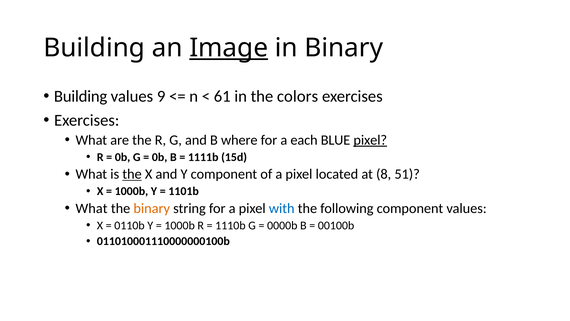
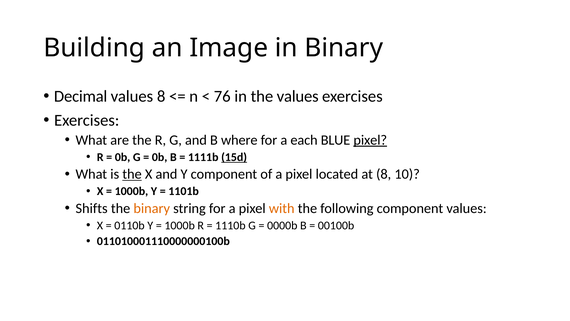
Image underline: present -> none
Building at (81, 96): Building -> Decimal
values 9: 9 -> 8
61: 61 -> 76
the colors: colors -> values
15d underline: none -> present
51: 51 -> 10
What at (92, 208): What -> Shifts
with colour: blue -> orange
